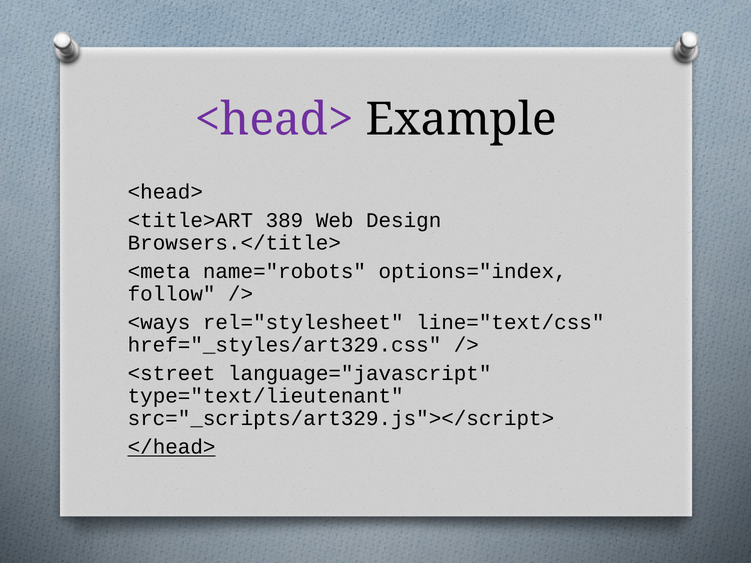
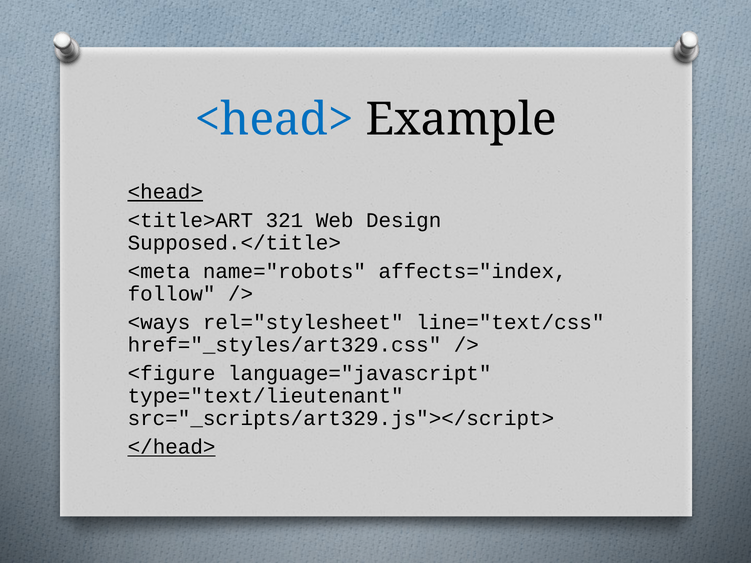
<head> at (274, 120) colour: purple -> blue
<head> at (165, 192) underline: none -> present
389: 389 -> 321
Browsers.</title>: Browsers.</title> -> Supposed.</title>
options="index: options="index -> affects="index
<street: <street -> <figure
